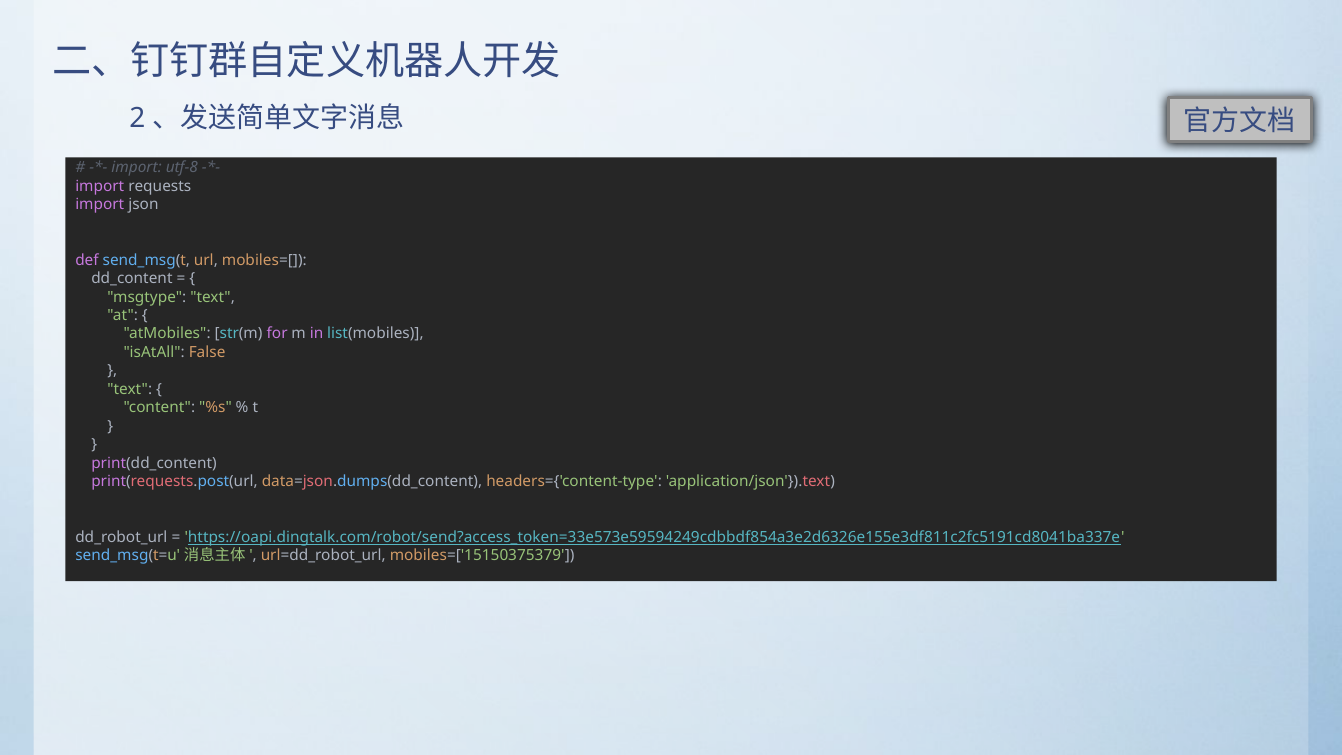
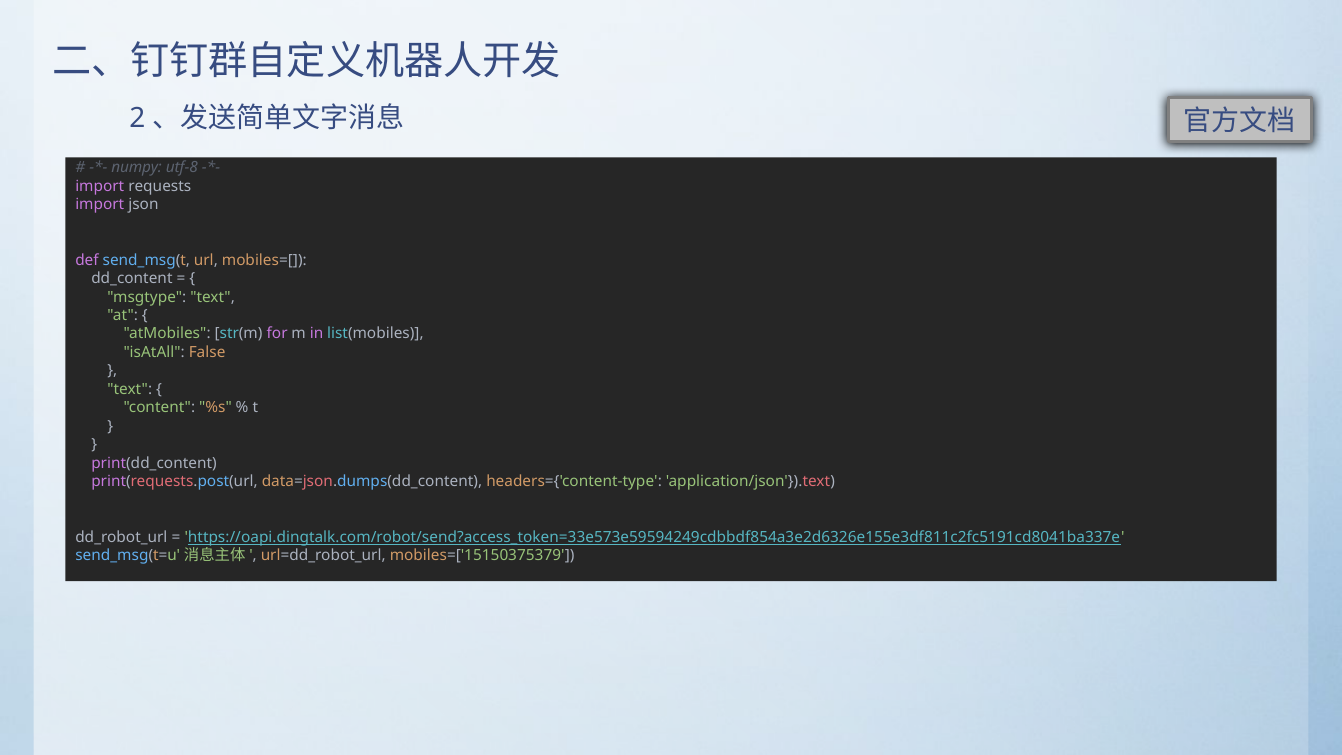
import at (137, 168): import -> numpy
